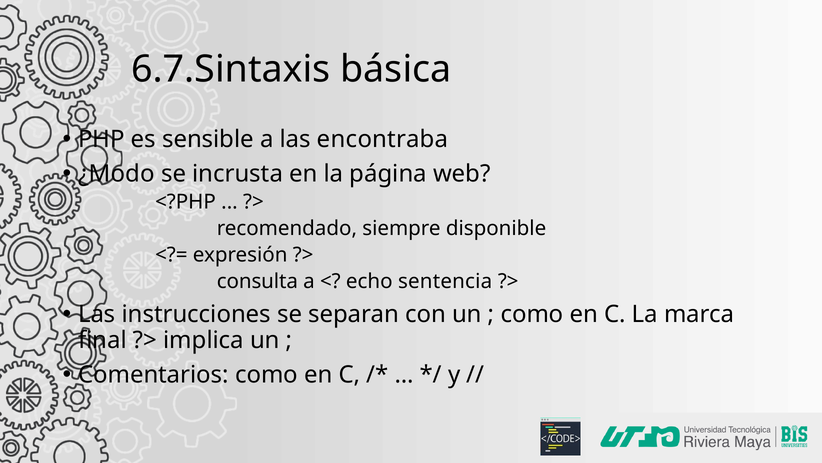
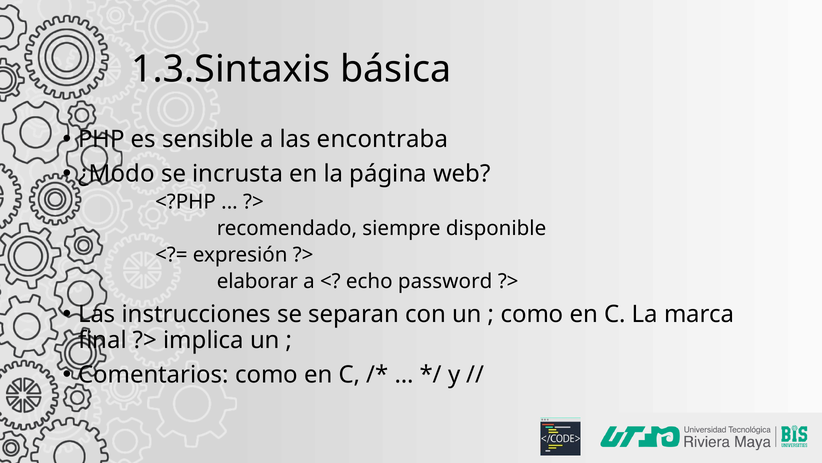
6.7.Sintaxis: 6.7.Sintaxis -> 1.3.Sintaxis
consulta: consulta -> elaborar
sentencia: sentencia -> password
